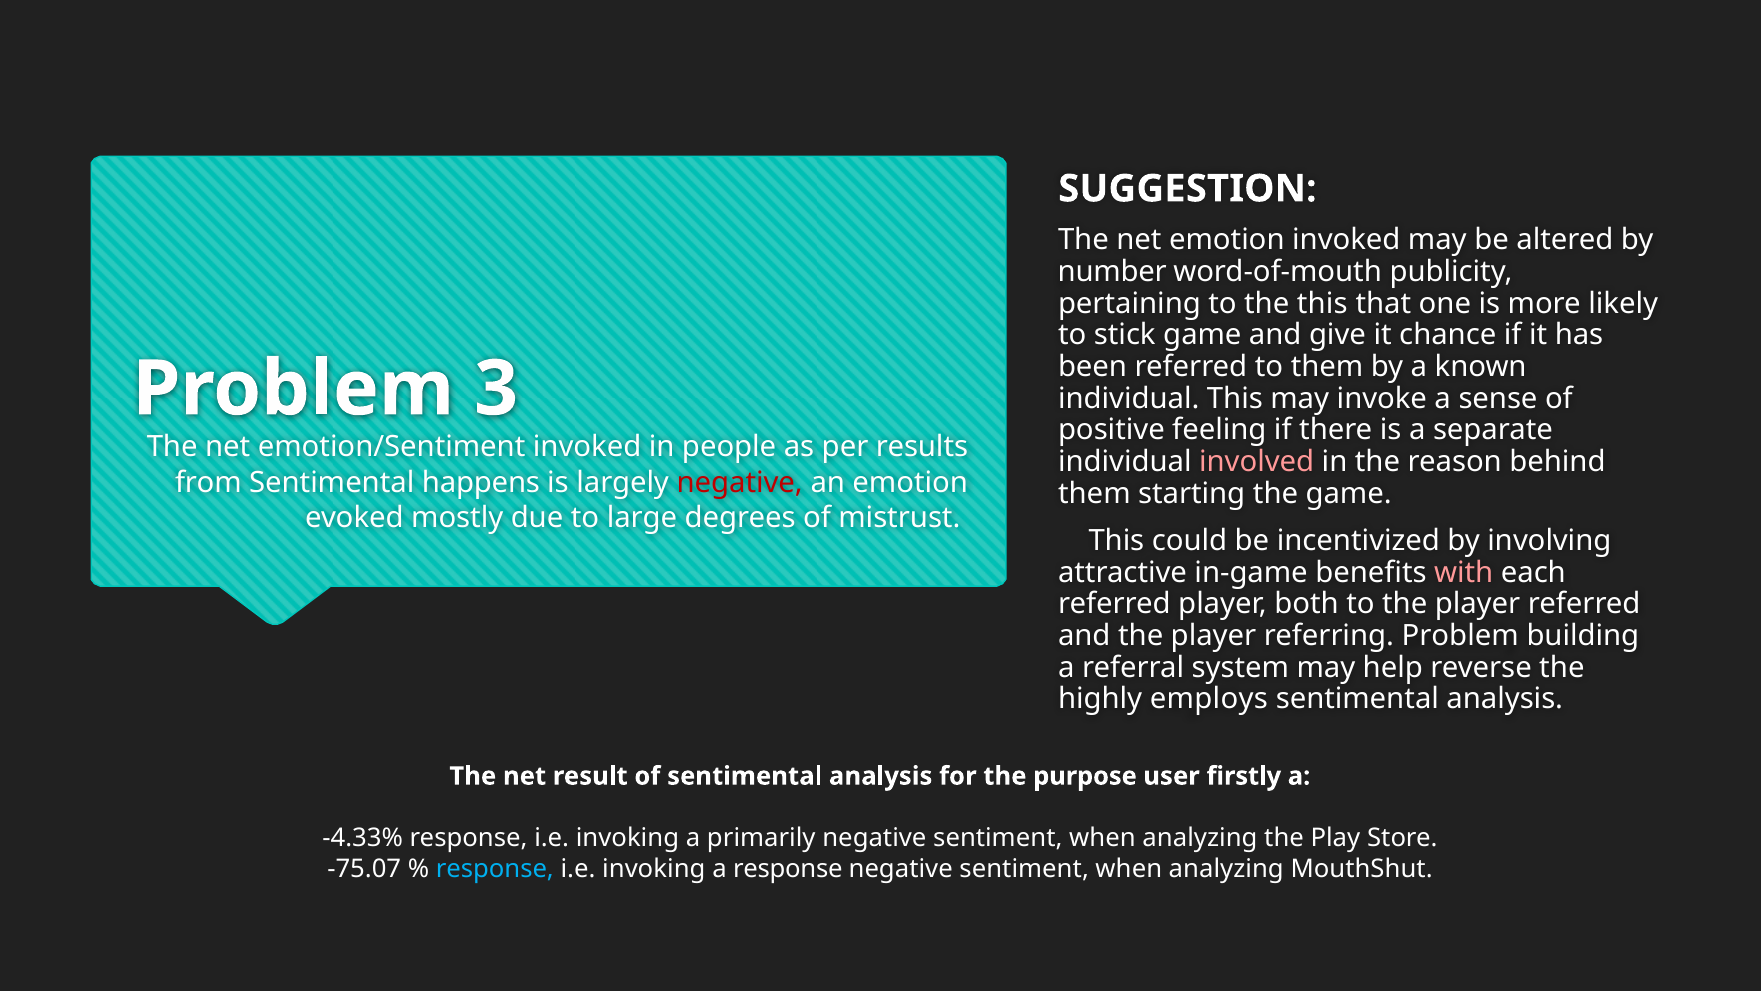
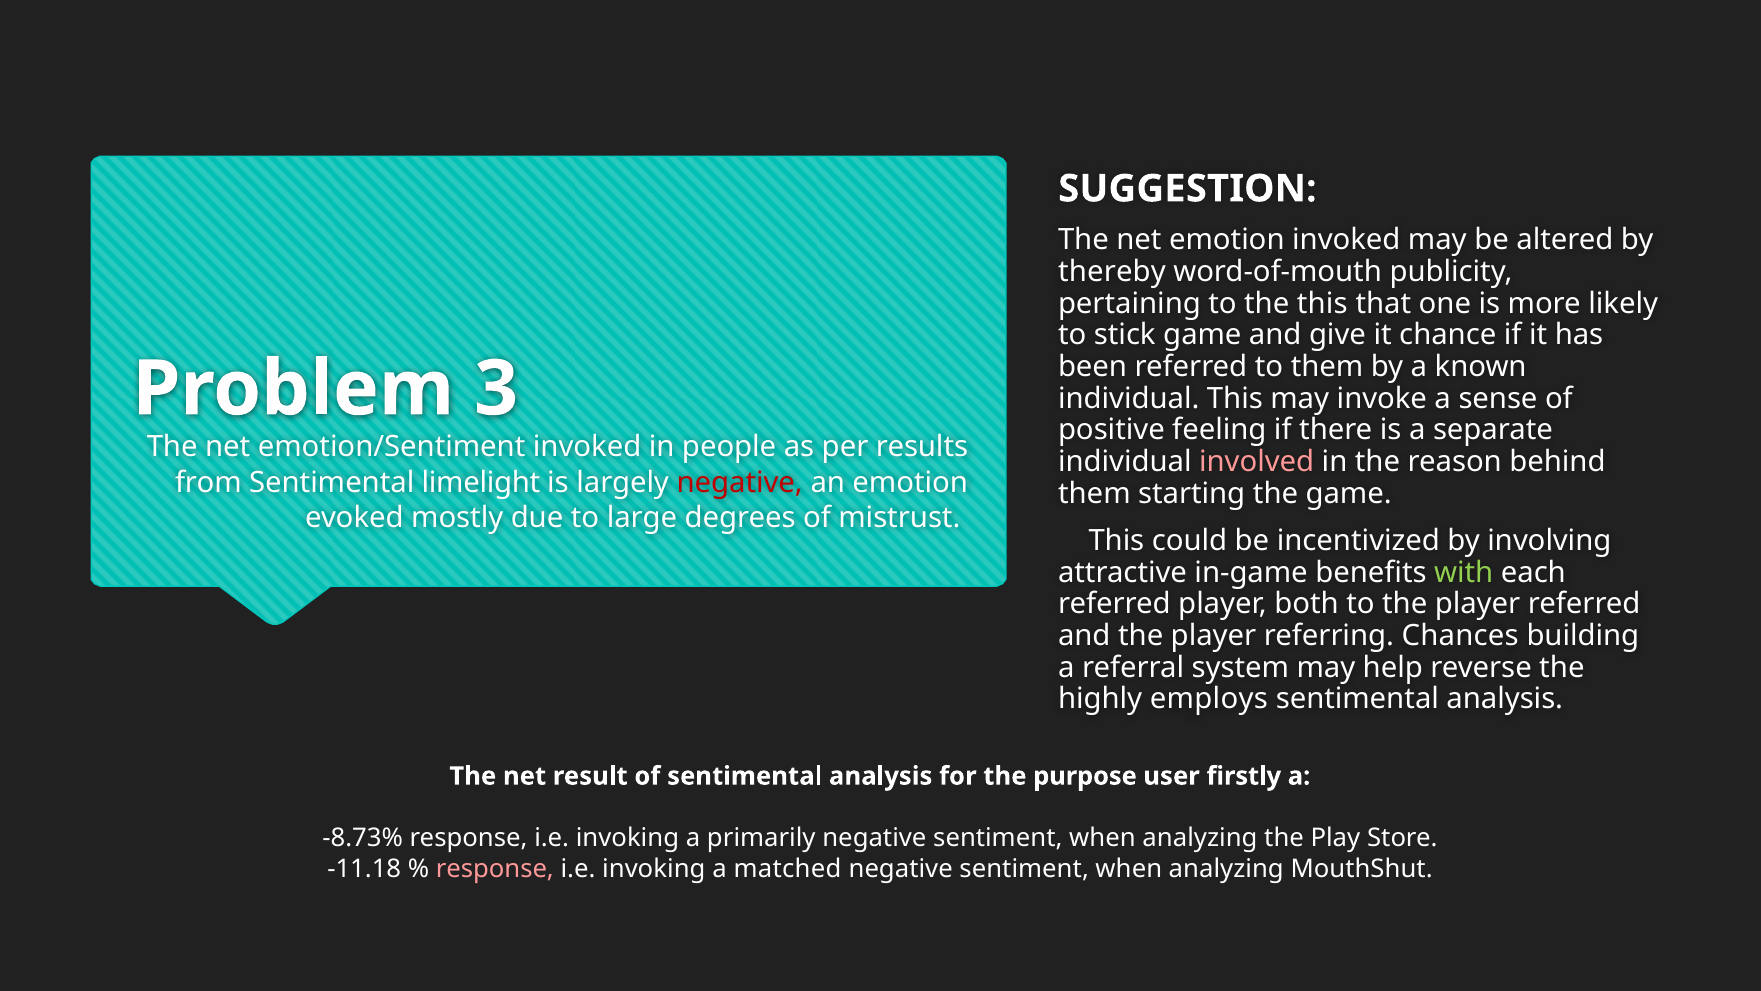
number: number -> thereby
happens: happens -> limelight
with colour: pink -> light green
referring Problem: Problem -> Chances
-4.33%: -4.33% -> -8.73%
-75.07: -75.07 -> -11.18
response at (495, 868) colour: light blue -> pink
a response: response -> matched
